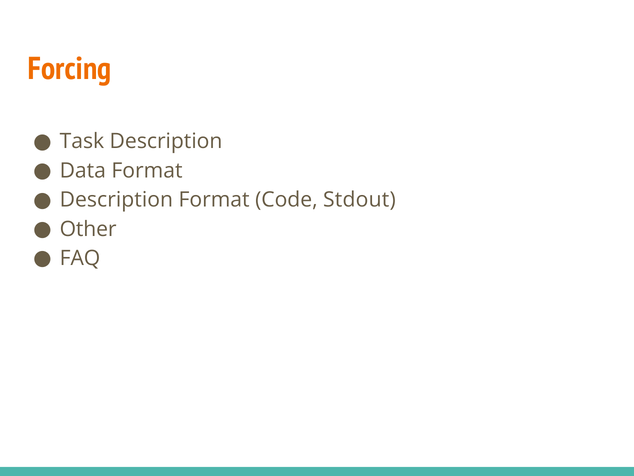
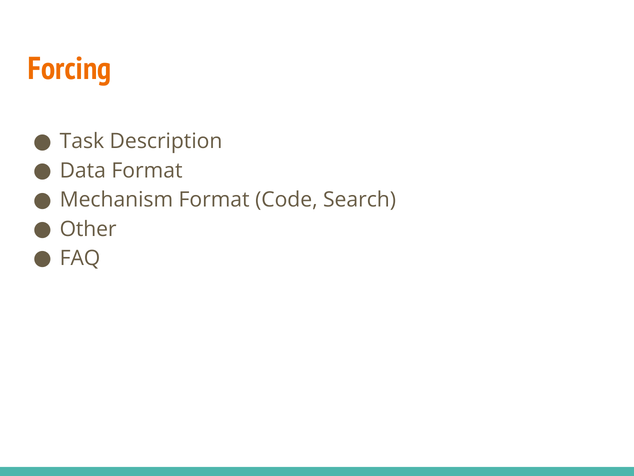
Description at (116, 200): Description -> Mechanism
Stdout: Stdout -> Search
